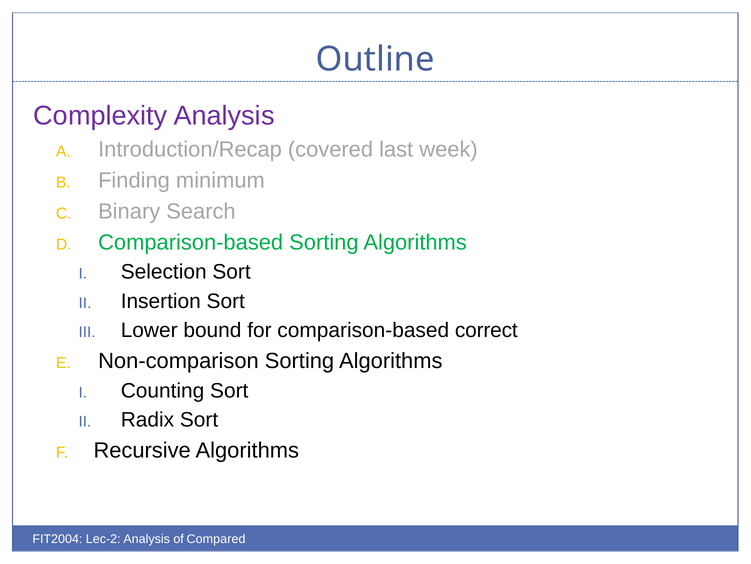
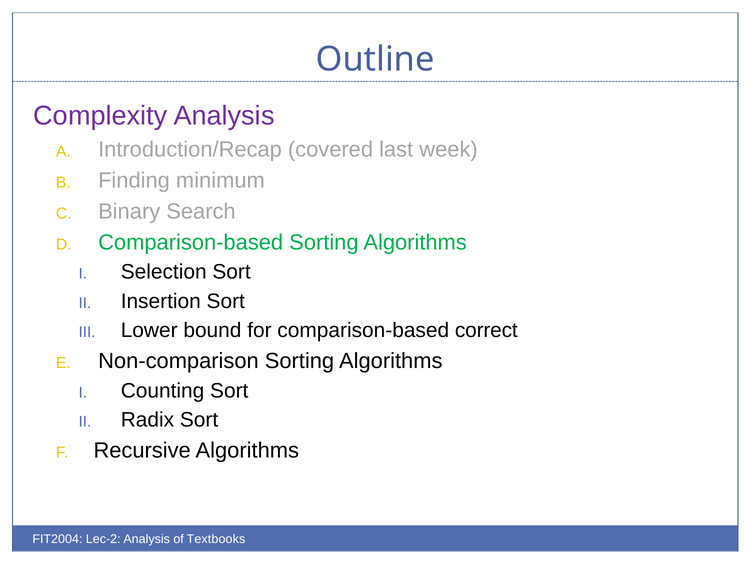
Compared: Compared -> Textbooks
